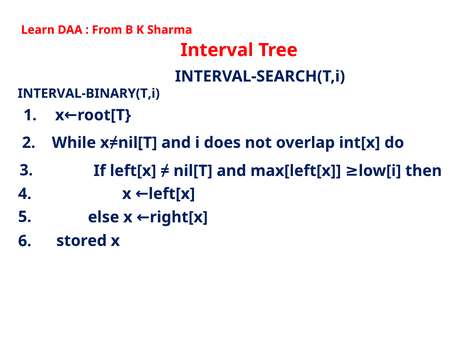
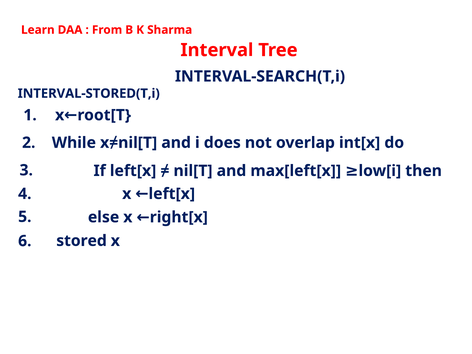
INTERVAL-BINARY(T,i: INTERVAL-BINARY(T,i -> INTERVAL-STORED(T,i
